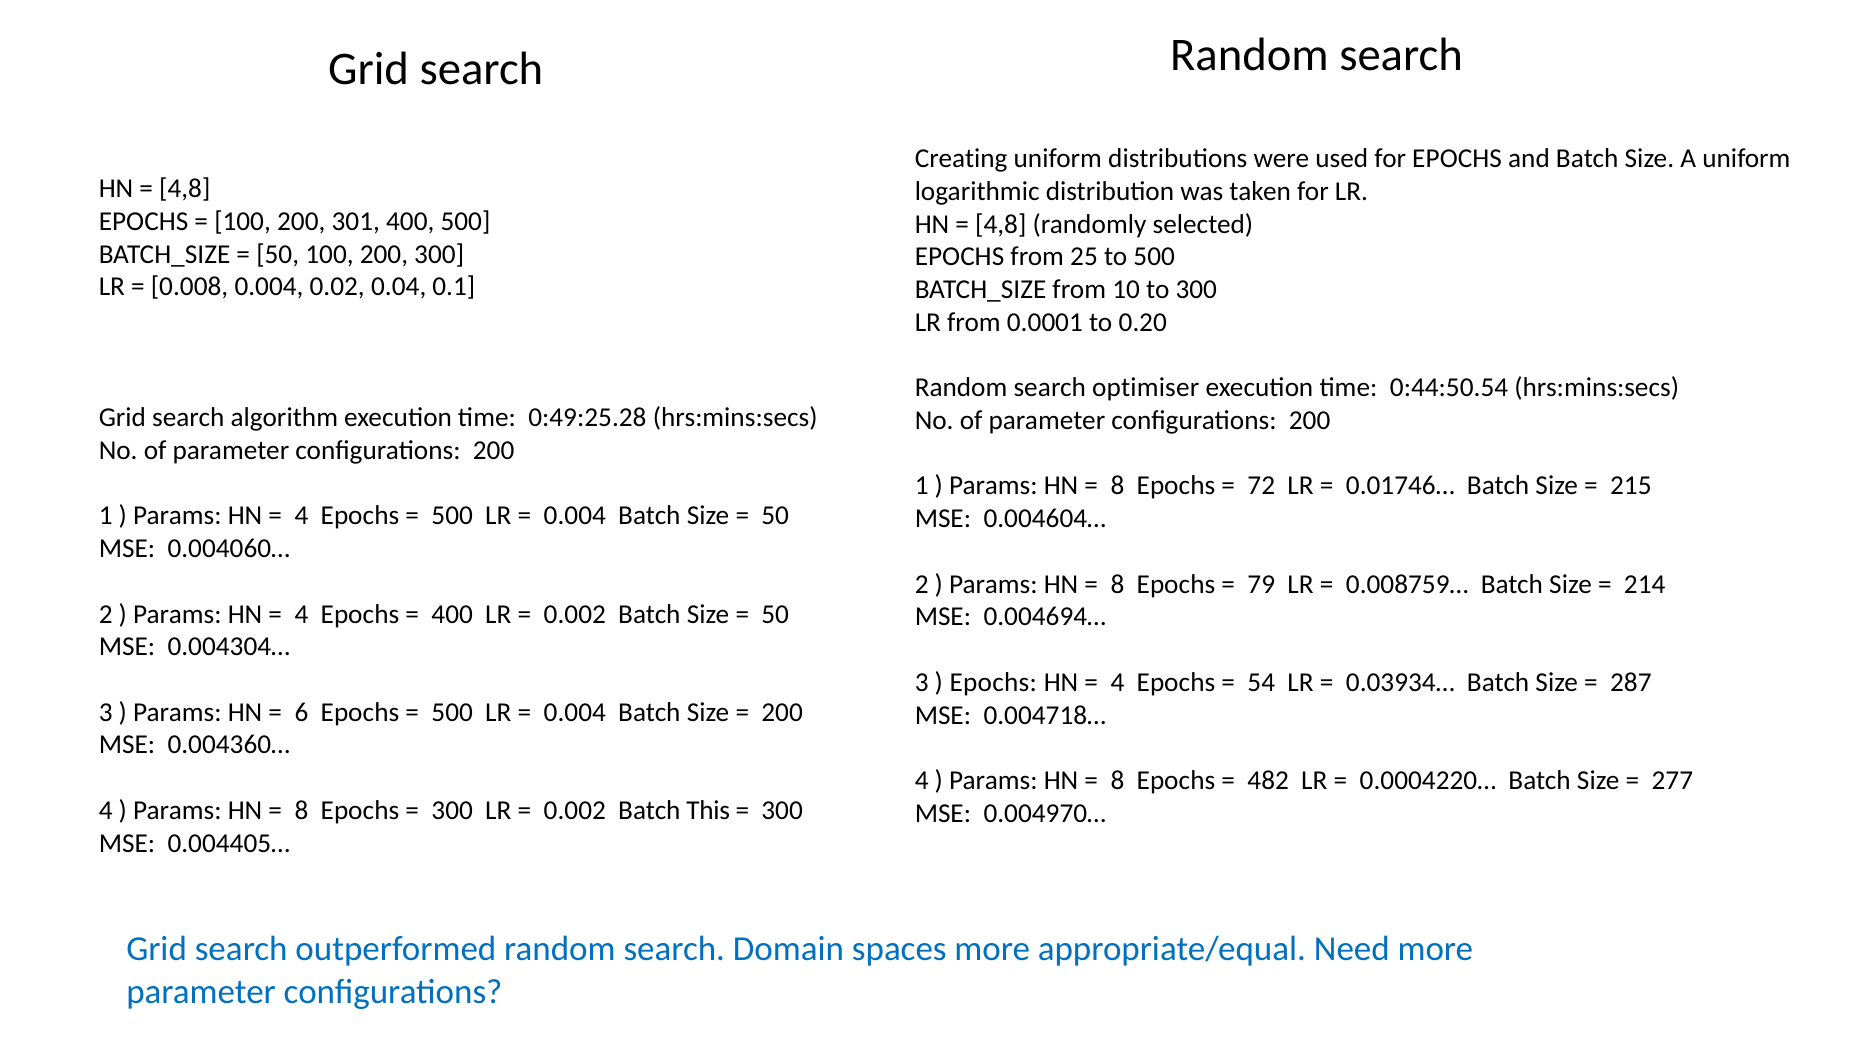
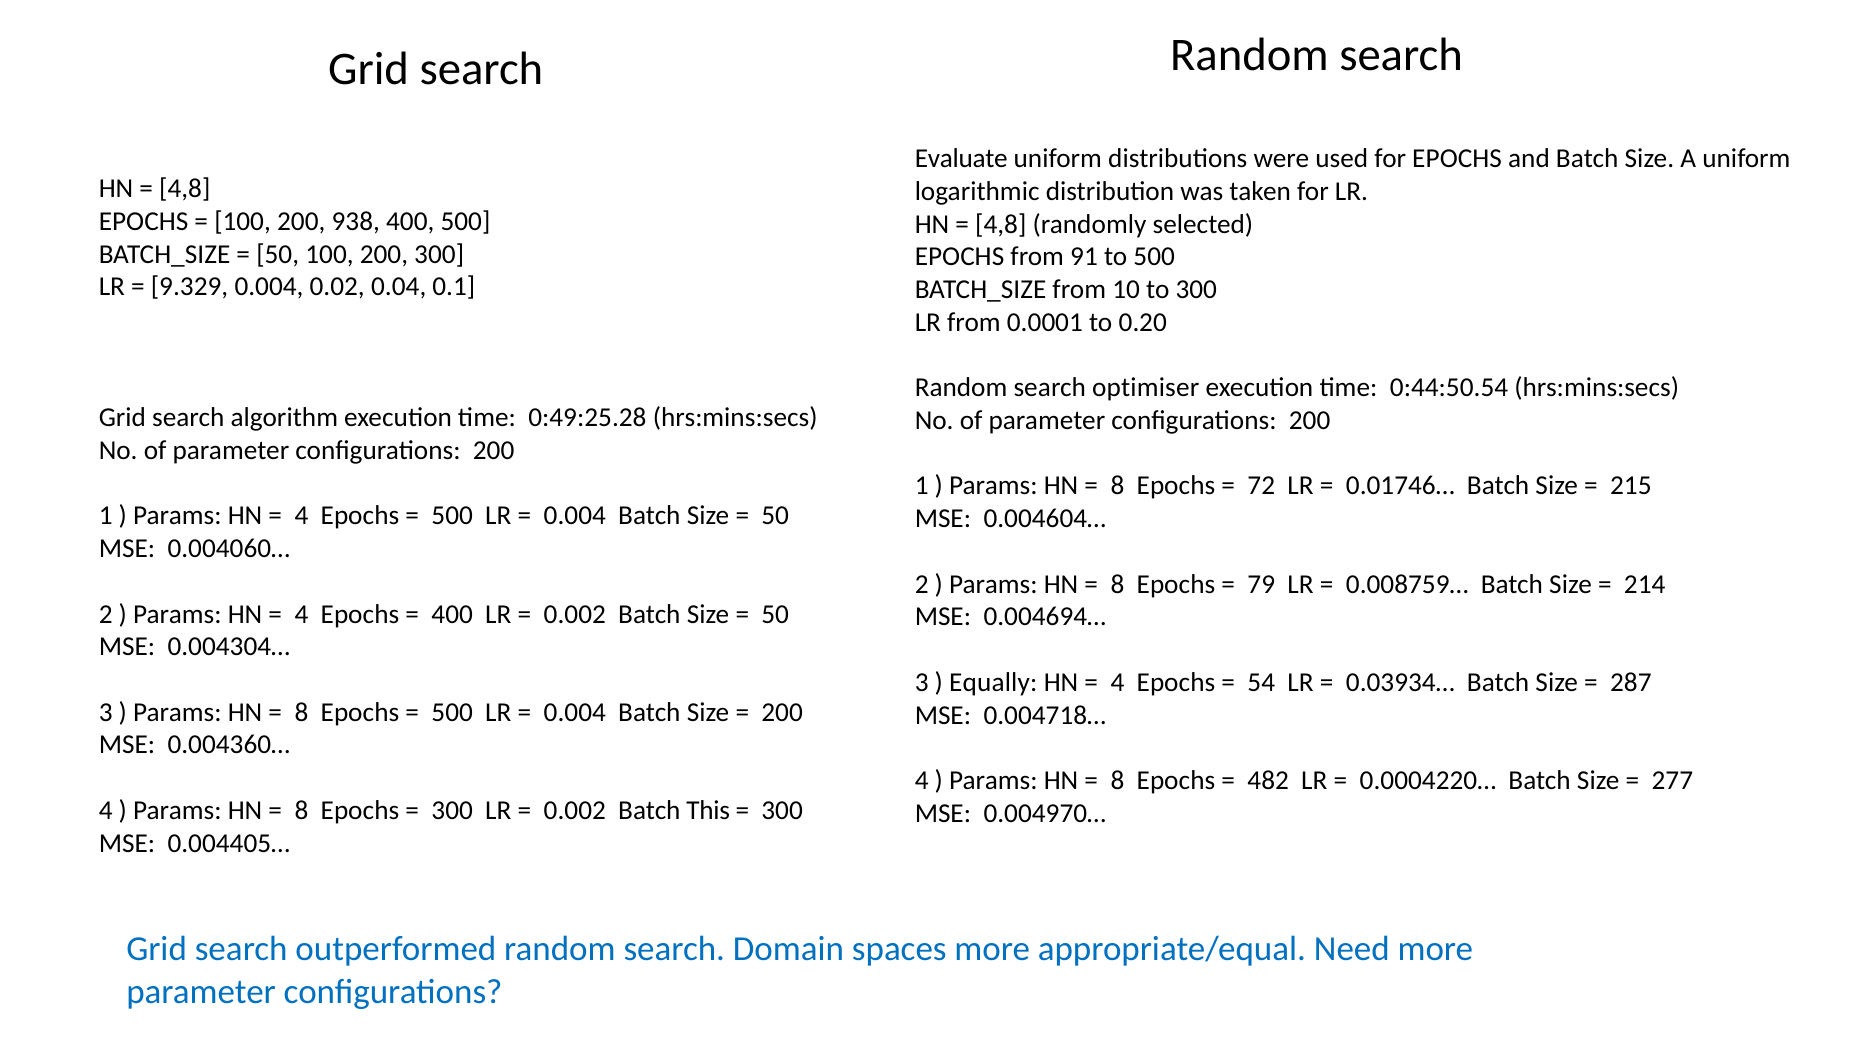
Creating: Creating -> Evaluate
301: 301 -> 938
25: 25 -> 91
0.008: 0.008 -> 9.329
Epochs at (993, 682): Epochs -> Equally
6 at (301, 712): 6 -> 8
